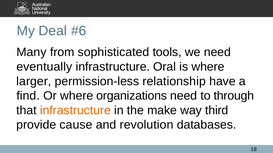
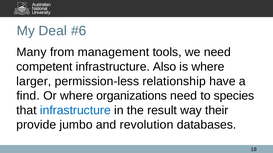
sophisticated: sophisticated -> management
eventually: eventually -> competent
Oral: Oral -> Also
through: through -> species
infrastructure at (75, 111) colour: orange -> blue
make: make -> result
third: third -> their
cause: cause -> jumbo
